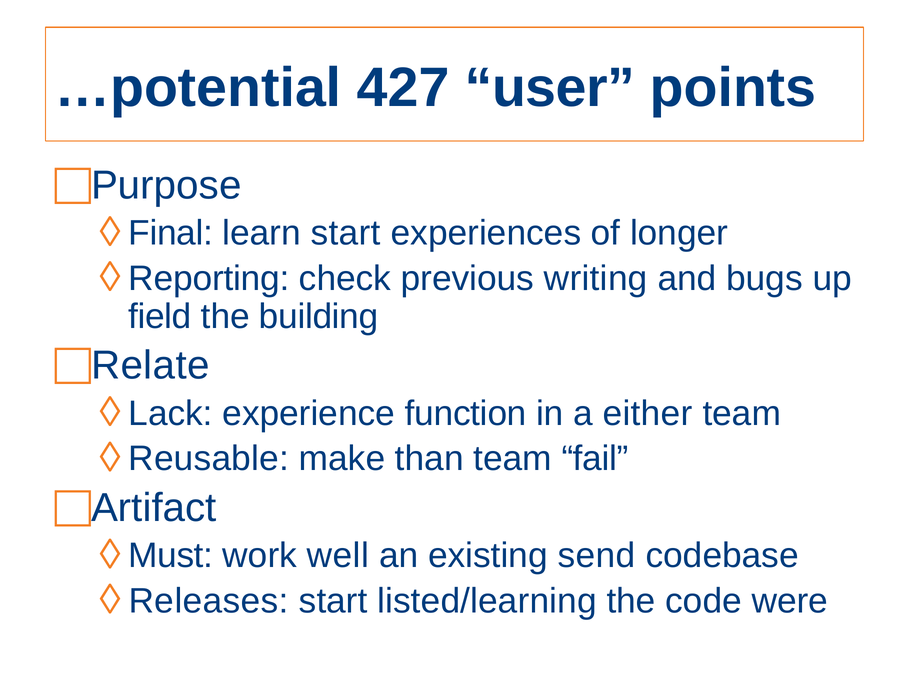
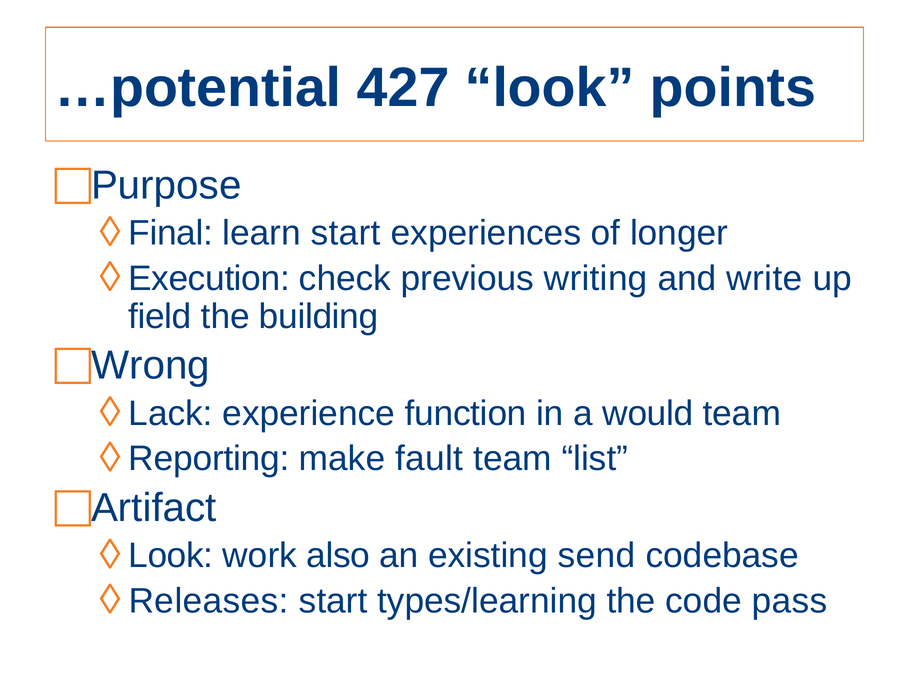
427 user: user -> look
Reporting: Reporting -> Execution
bugs: bugs -> write
Relate: Relate -> Wrong
either: either -> would
Reusable: Reusable -> Reporting
than: than -> fault
fail: fail -> list
Must at (171, 556): Must -> Look
well: well -> also
listed/learning: listed/learning -> types/learning
were: were -> pass
